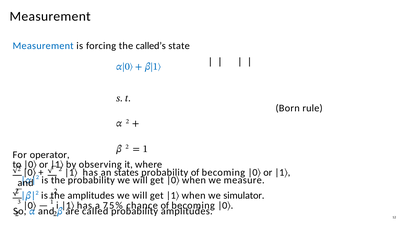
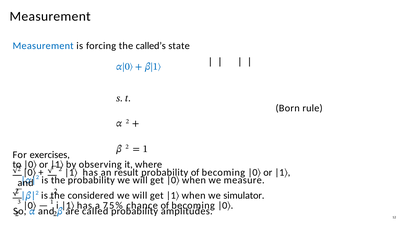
operator: operator -> exercises
states: states -> result
amplitudes at (91, 196): amplitudes -> considered
